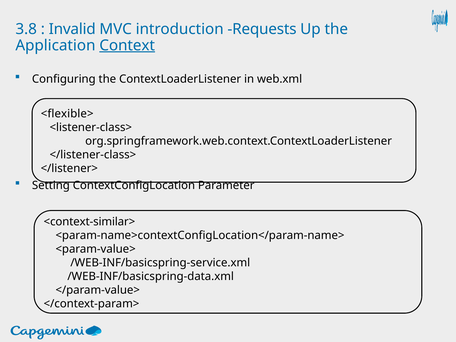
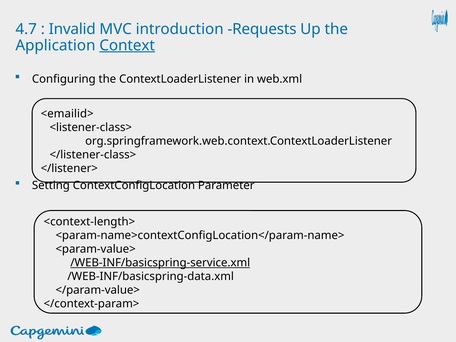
3.8: 3.8 -> 4.7
<flexible>: <flexible> -> <emailid>
<context-similar>: <context-similar> -> <context-length>
/WEB-INF/basicspring-service.xml underline: none -> present
